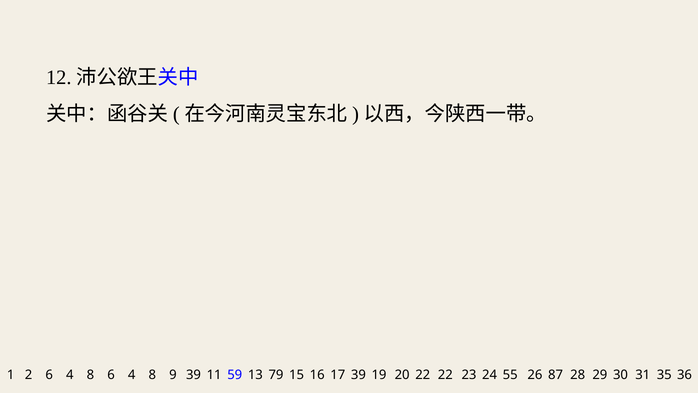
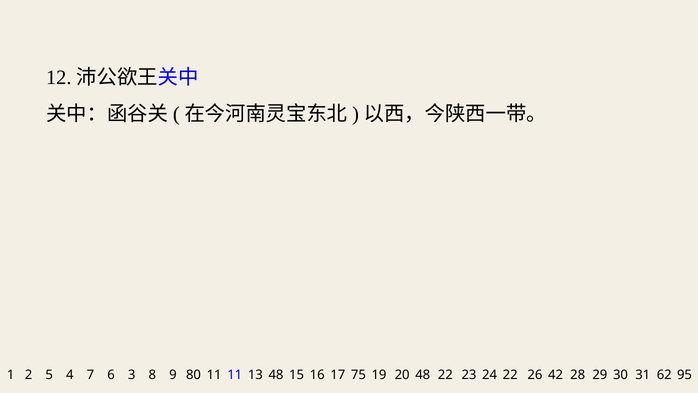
2 6: 6 -> 5
4 8: 8 -> 7
6 4: 4 -> 3
9 39: 39 -> 80
11 59: 59 -> 11
13 79: 79 -> 48
15 39: 39 -> 75
17 22: 22 -> 48
24 55: 55 -> 22
87: 87 -> 42
35: 35 -> 62
36: 36 -> 95
